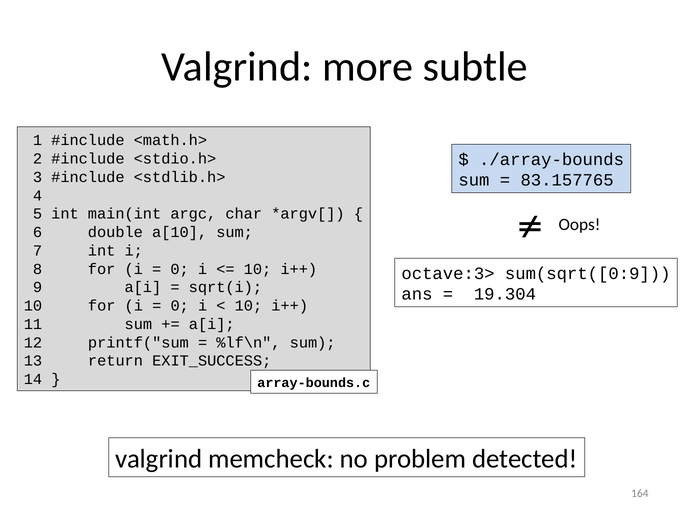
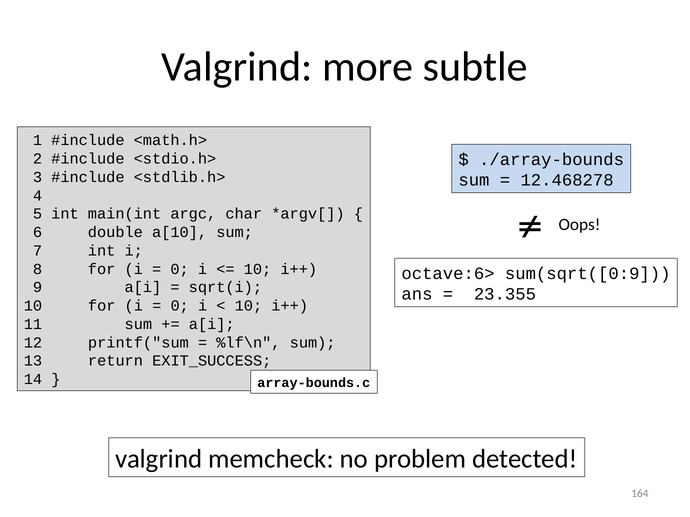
83.157765: 83.157765 -> 12.468278
octave:3>: octave:3> -> octave:6>
19.304: 19.304 -> 23.355
